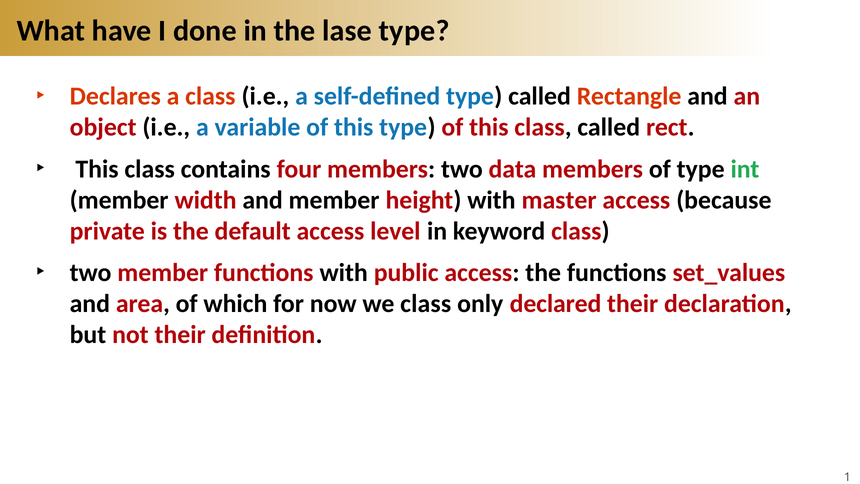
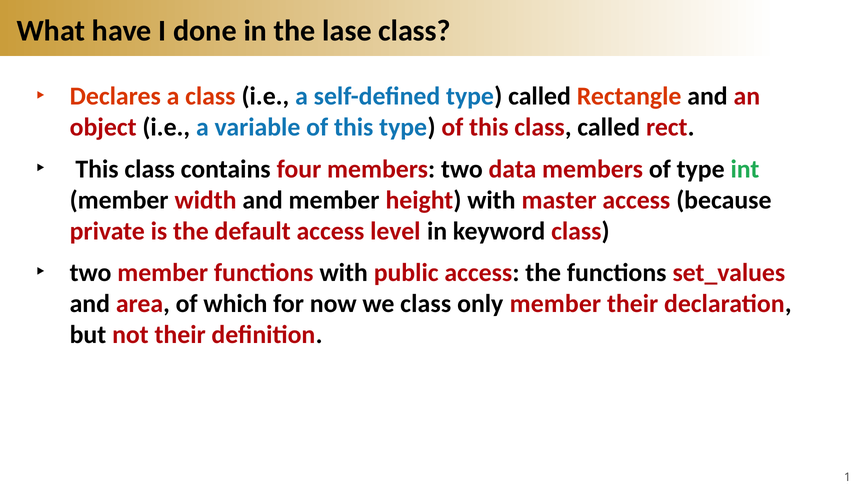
lase type: type -> class
only declared: declared -> member
